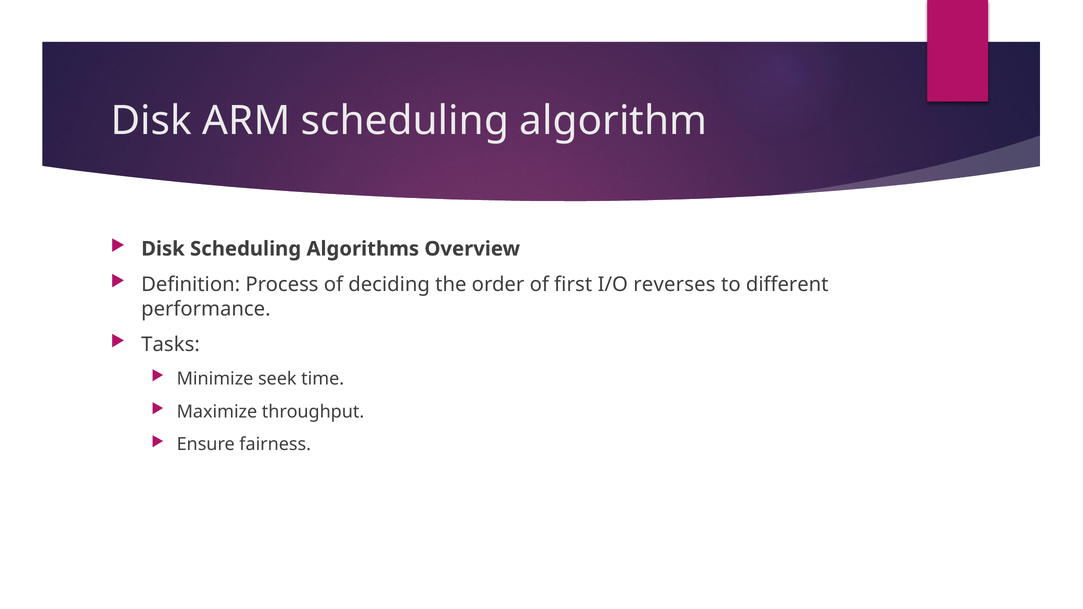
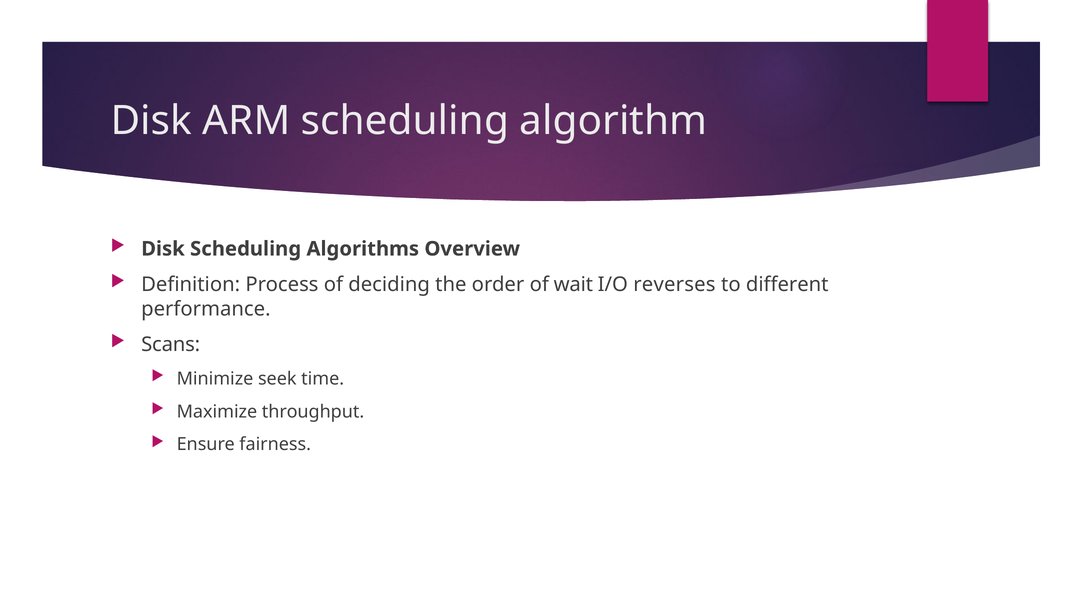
first: first -> wait
Tasks: Tasks -> Scans
